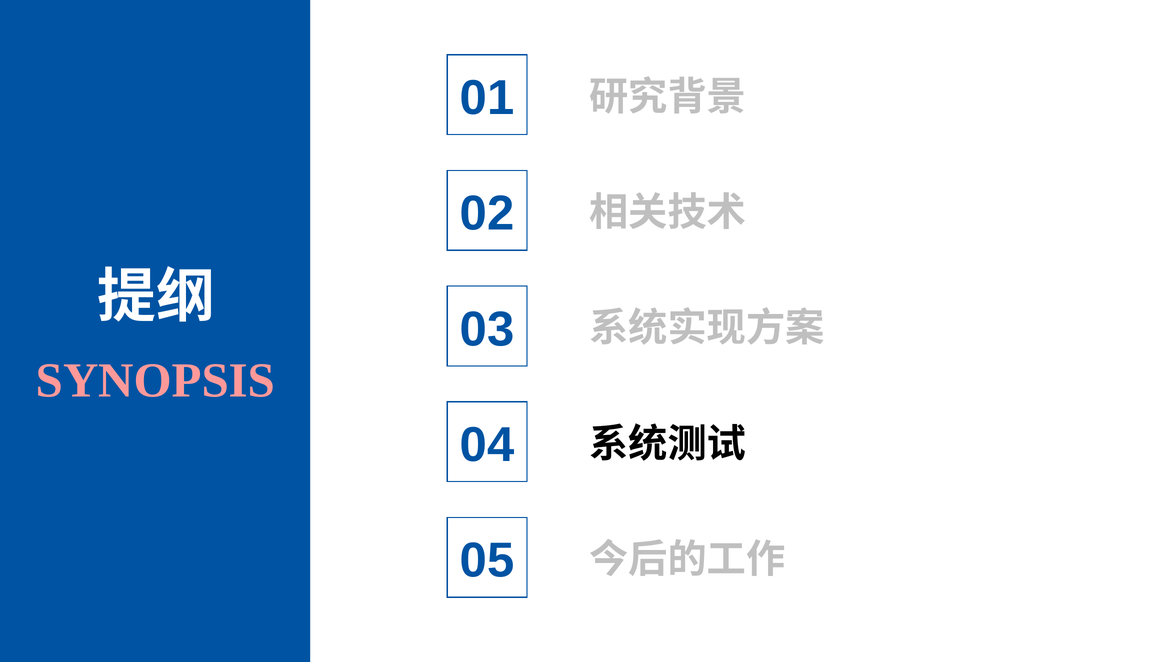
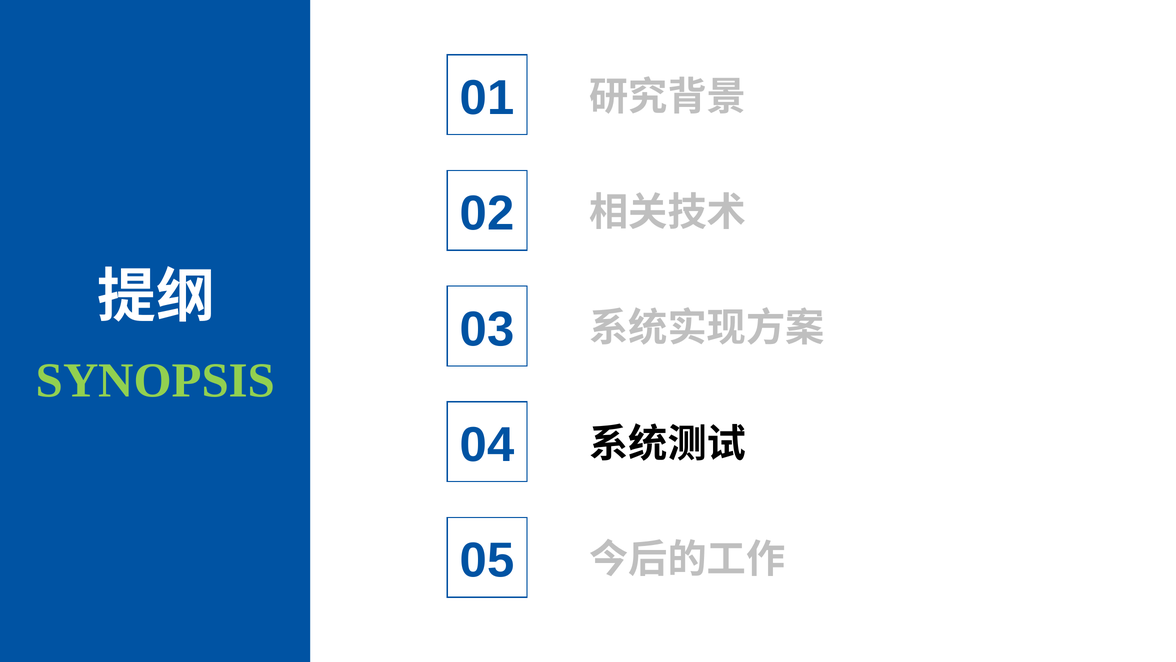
SYNOPSIS colour: pink -> light green
